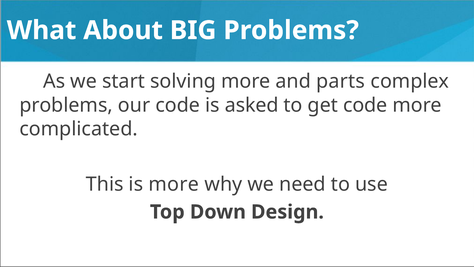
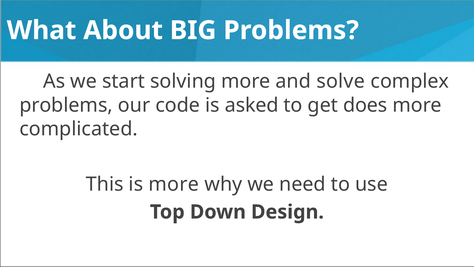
parts: parts -> solve
get code: code -> does
